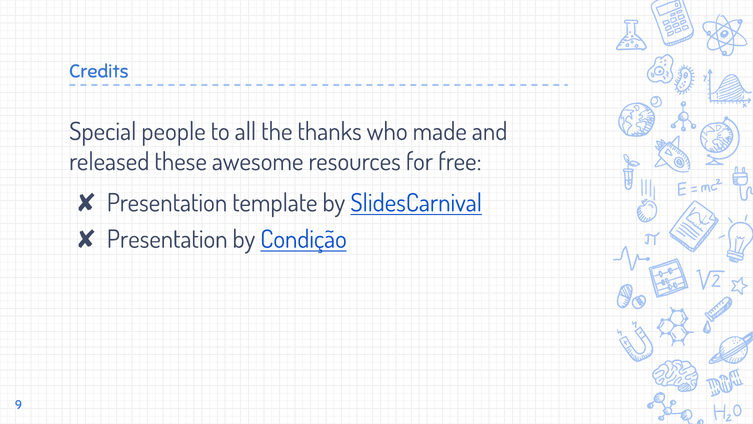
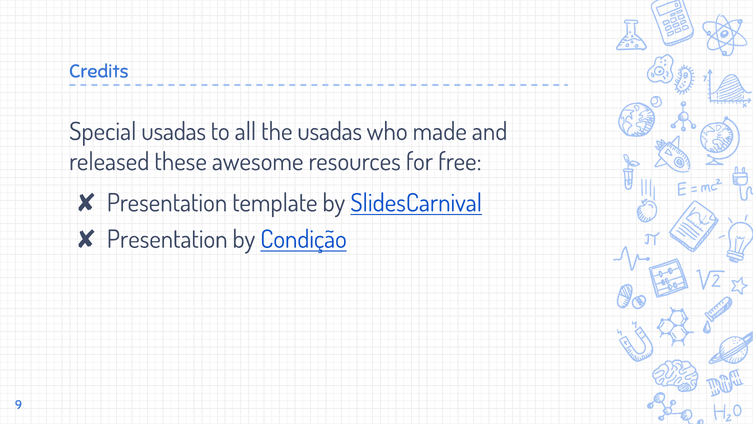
Special people: people -> usadas
the thanks: thanks -> usadas
